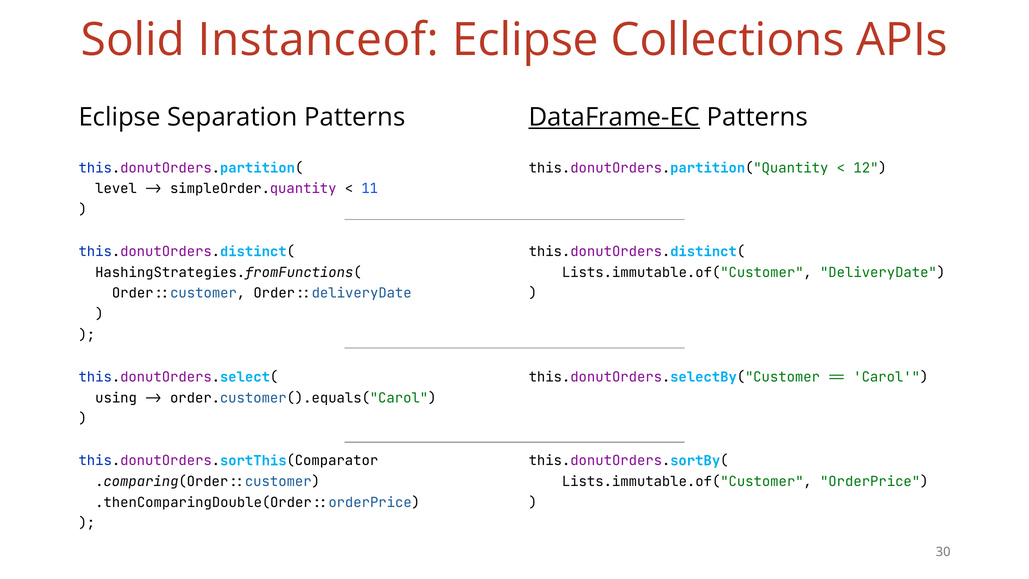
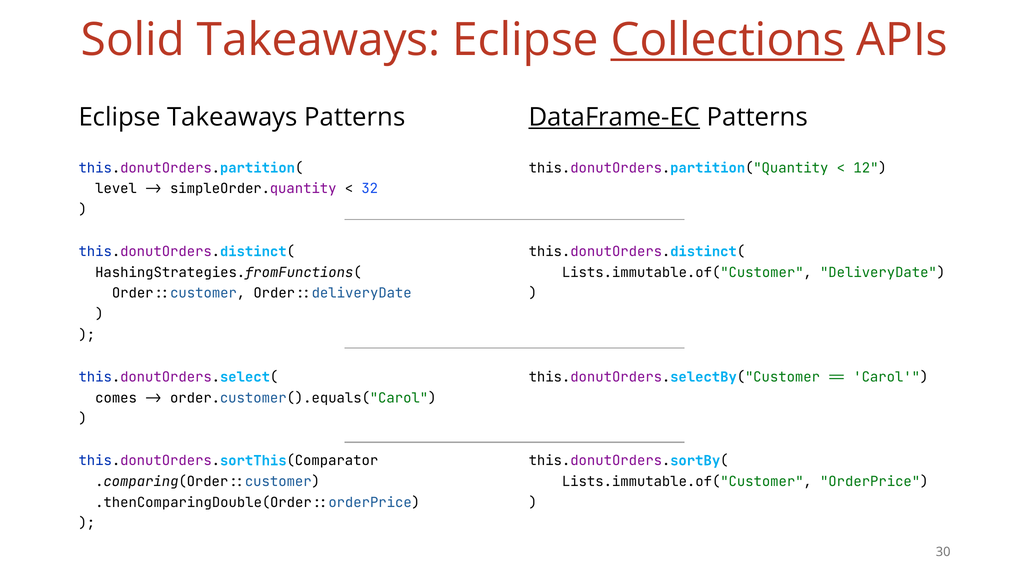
Solid Instanceof: Instanceof -> Takeaways
Collections underline: none -> present
Eclipse Separation: Separation -> Takeaways
11: 11 -> 32
using: using -> comes
